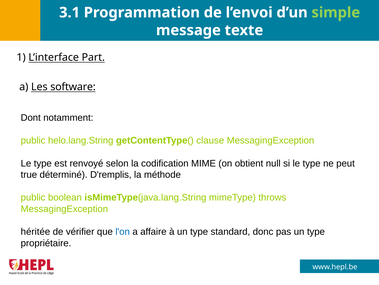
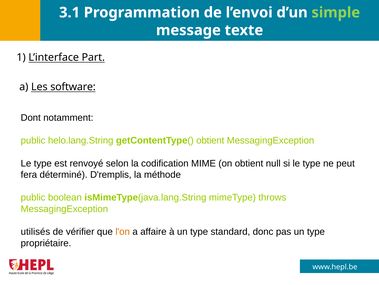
getContentType( clause: clause -> obtient
true: true -> fera
héritée: héritée -> utilisés
l'on colour: blue -> orange
